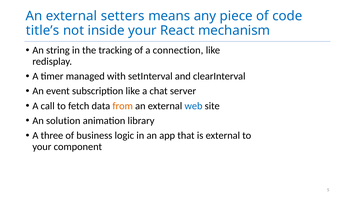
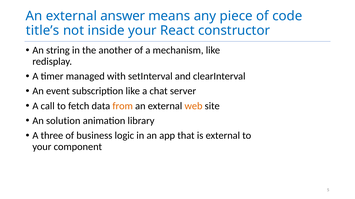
setters: setters -> answer
mechanism: mechanism -> constructor
tracking: tracking -> another
connection: connection -> mechanism
web colour: blue -> orange
